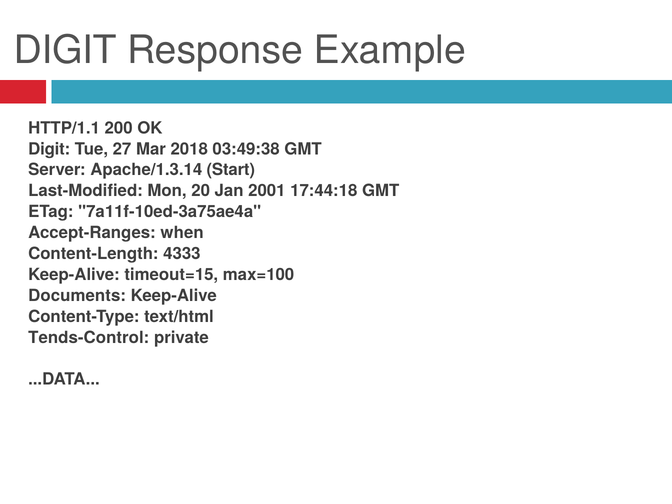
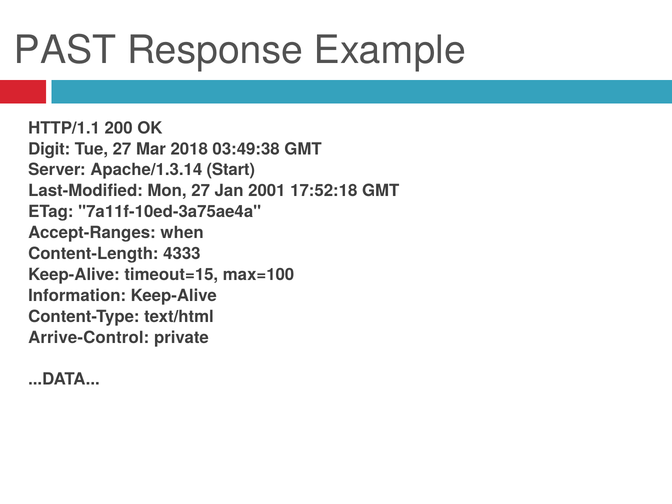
DIGIT at (65, 50): DIGIT -> PAST
Mon 20: 20 -> 27
17:44:18: 17:44:18 -> 17:52:18
Documents: Documents -> Information
Tends-Control: Tends-Control -> Arrive-Control
